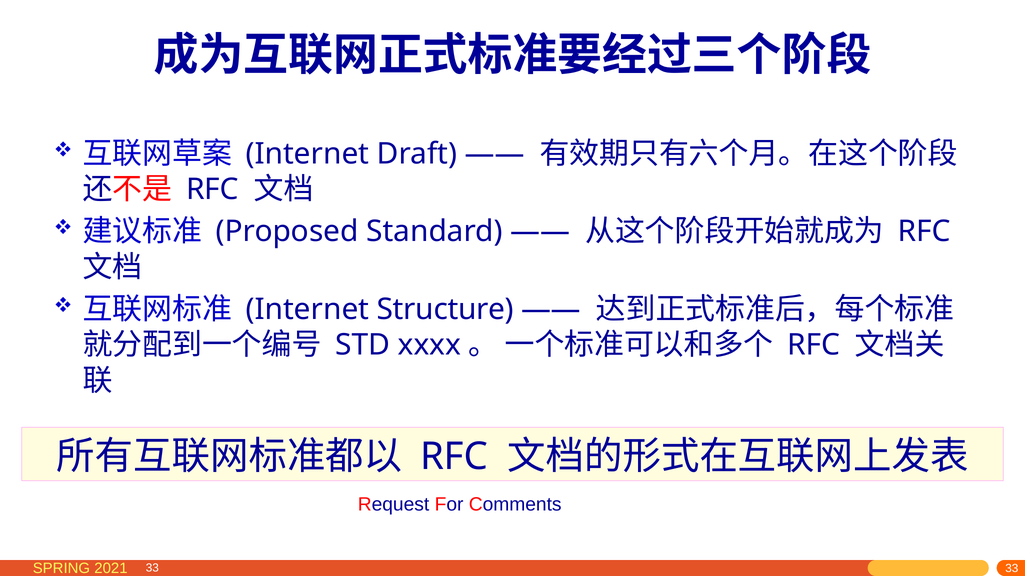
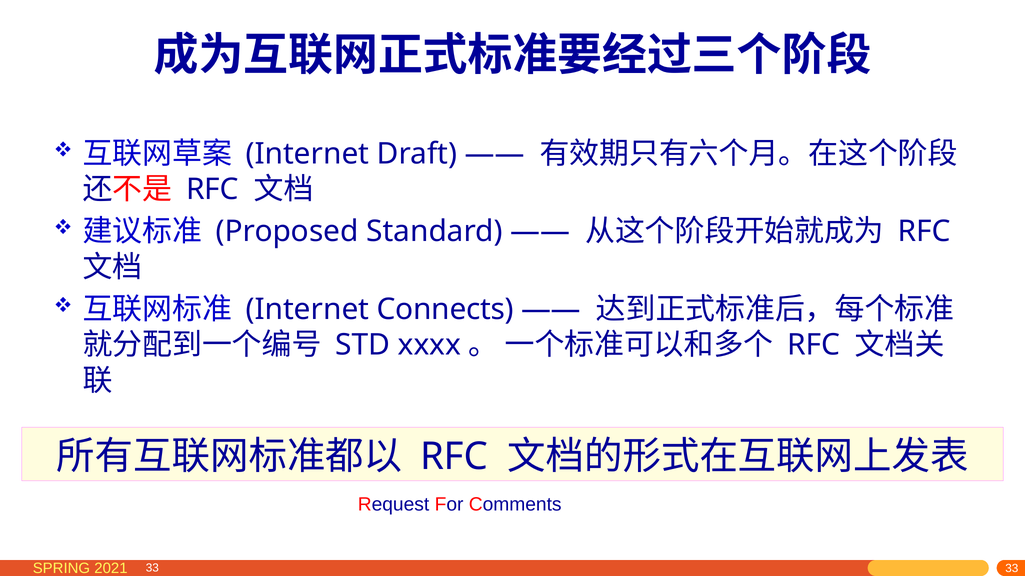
Structure: Structure -> Connects
